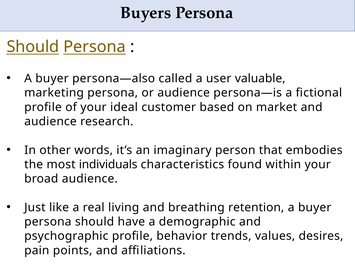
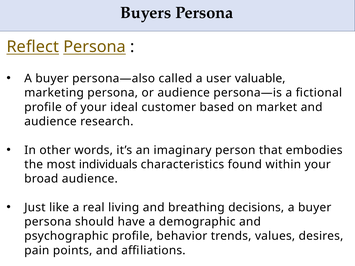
Should at (33, 47): Should -> Reflect
retention: retention -> decisions
